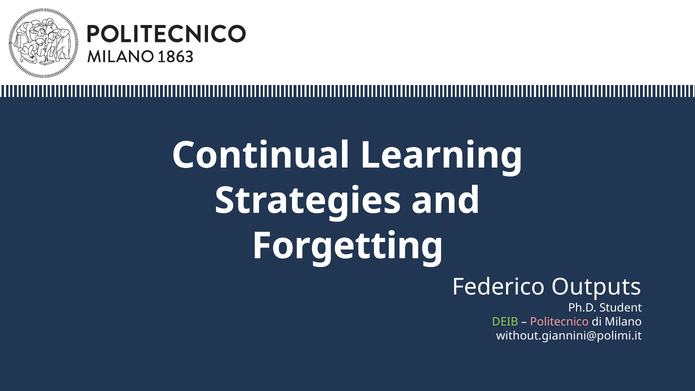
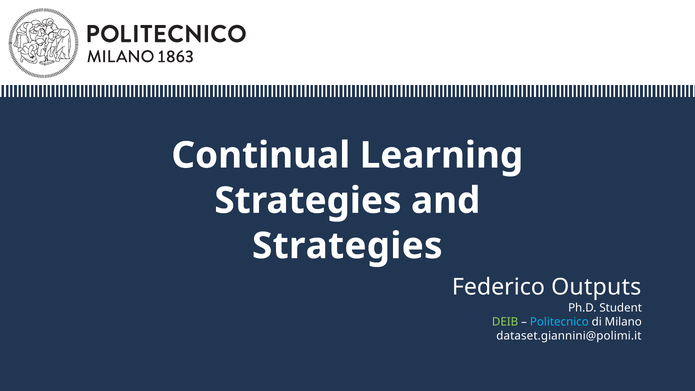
Forgetting at (348, 246): Forgetting -> Strategies
Politecnico colour: pink -> light blue
without.giannini@polimi.it: without.giannini@polimi.it -> dataset.giannini@polimi.it
